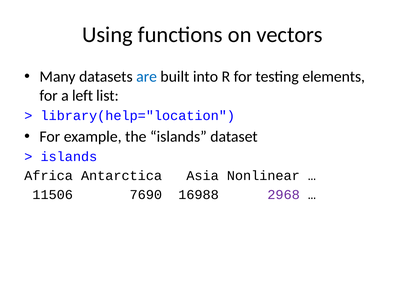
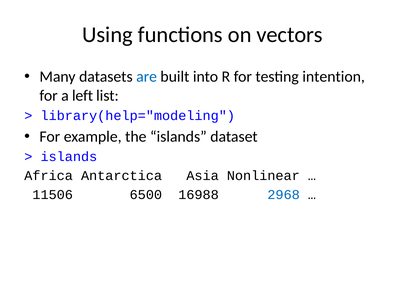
elements: elements -> intention
library(help="location: library(help="location -> library(help="modeling
7690: 7690 -> 6500
2968 colour: purple -> blue
